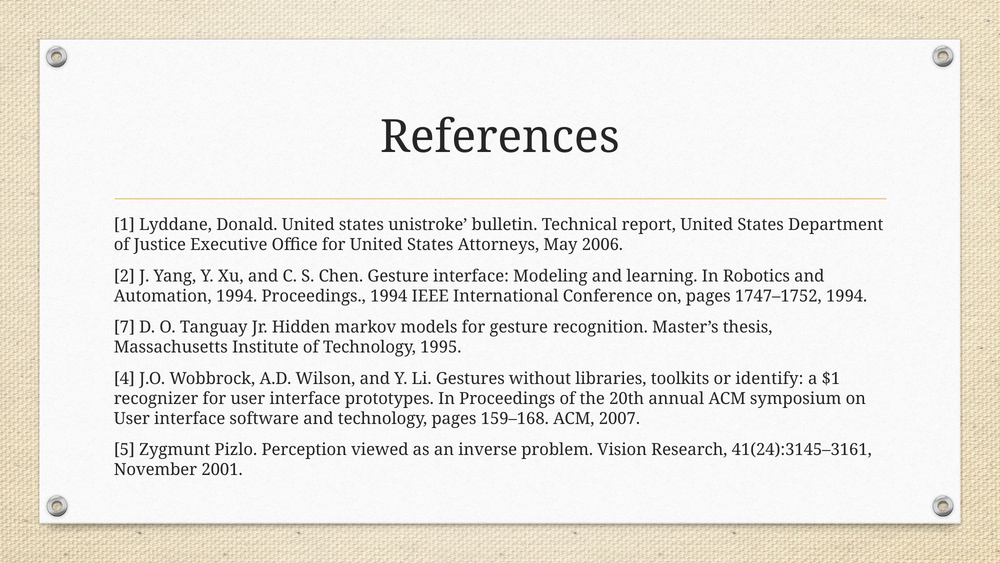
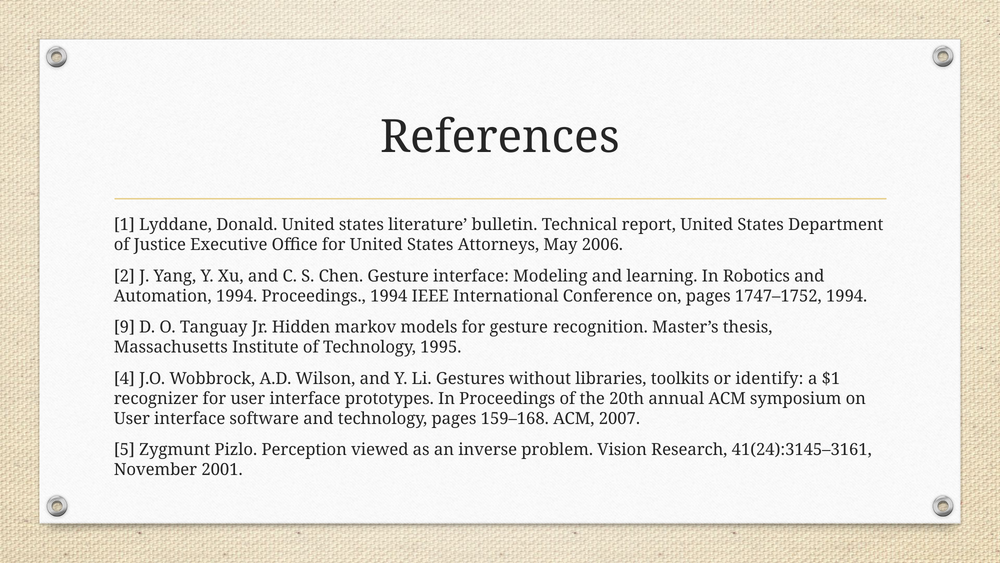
unistroke: unistroke -> literature
7: 7 -> 9
